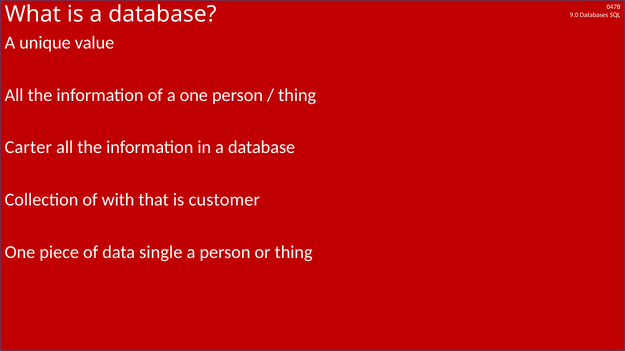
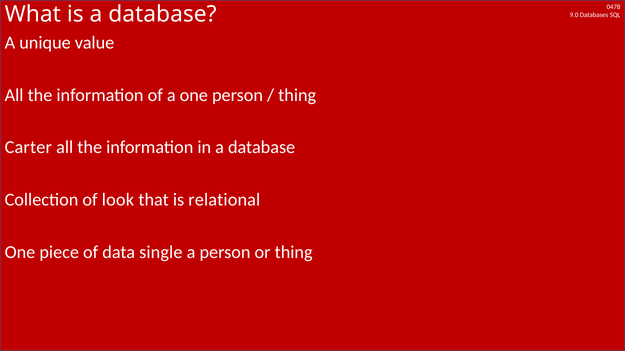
with: with -> look
customer: customer -> relational
